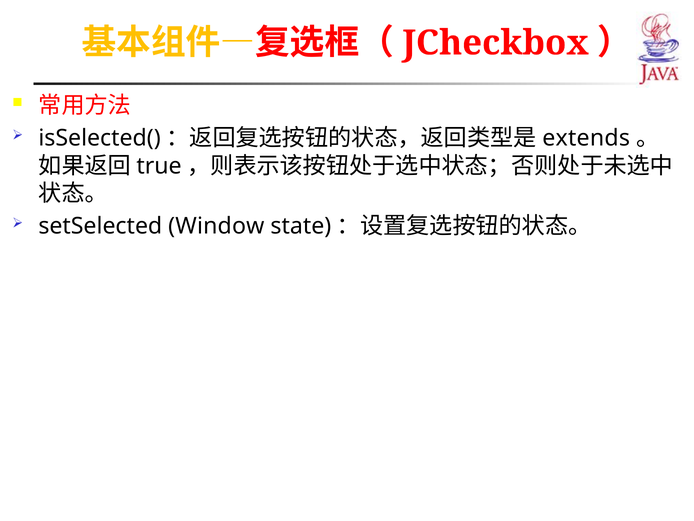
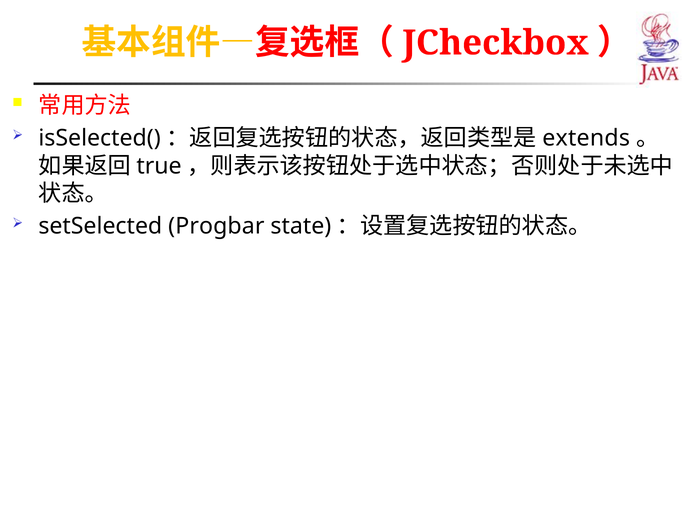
Window: Window -> Progbar
